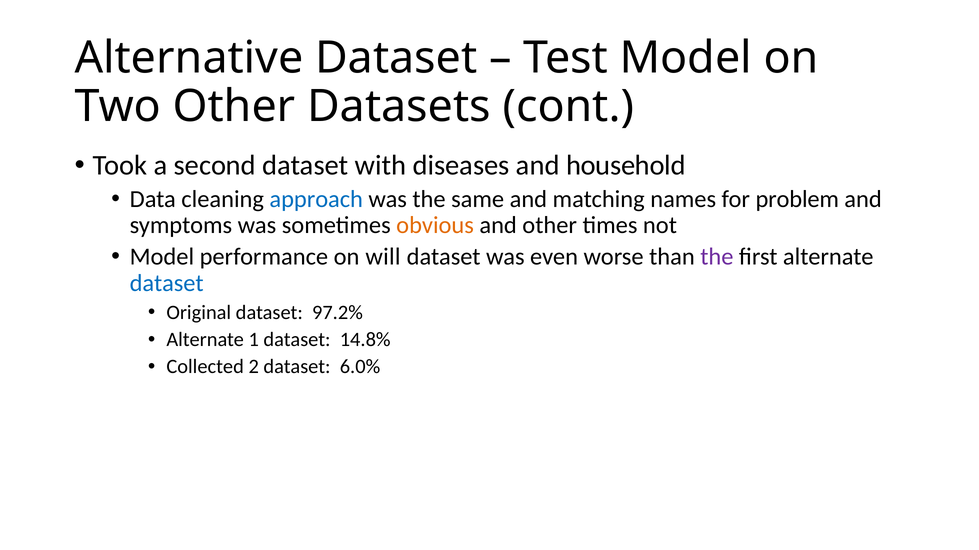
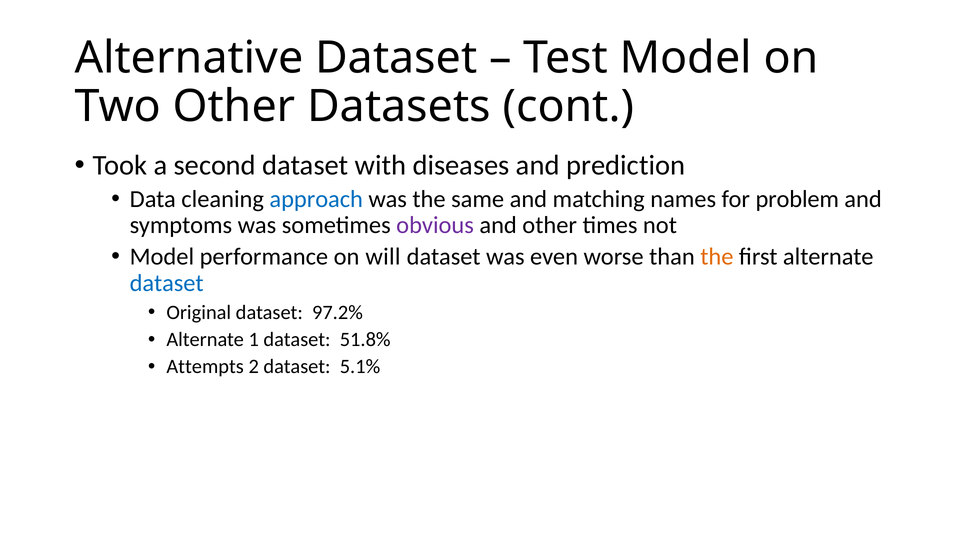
household: household -> prediction
obvious colour: orange -> purple
the at (717, 257) colour: purple -> orange
14.8%: 14.8% -> 51.8%
Collected: Collected -> Attempts
6.0%: 6.0% -> 5.1%
